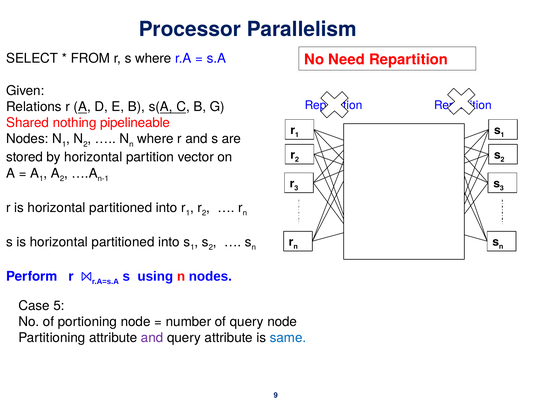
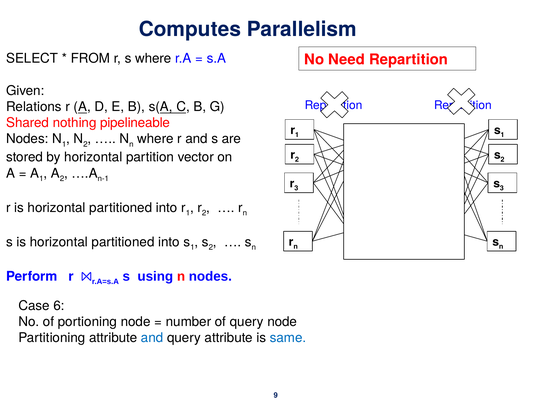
Processor: Processor -> Computes
5: 5 -> 6
and at (152, 338) colour: purple -> blue
